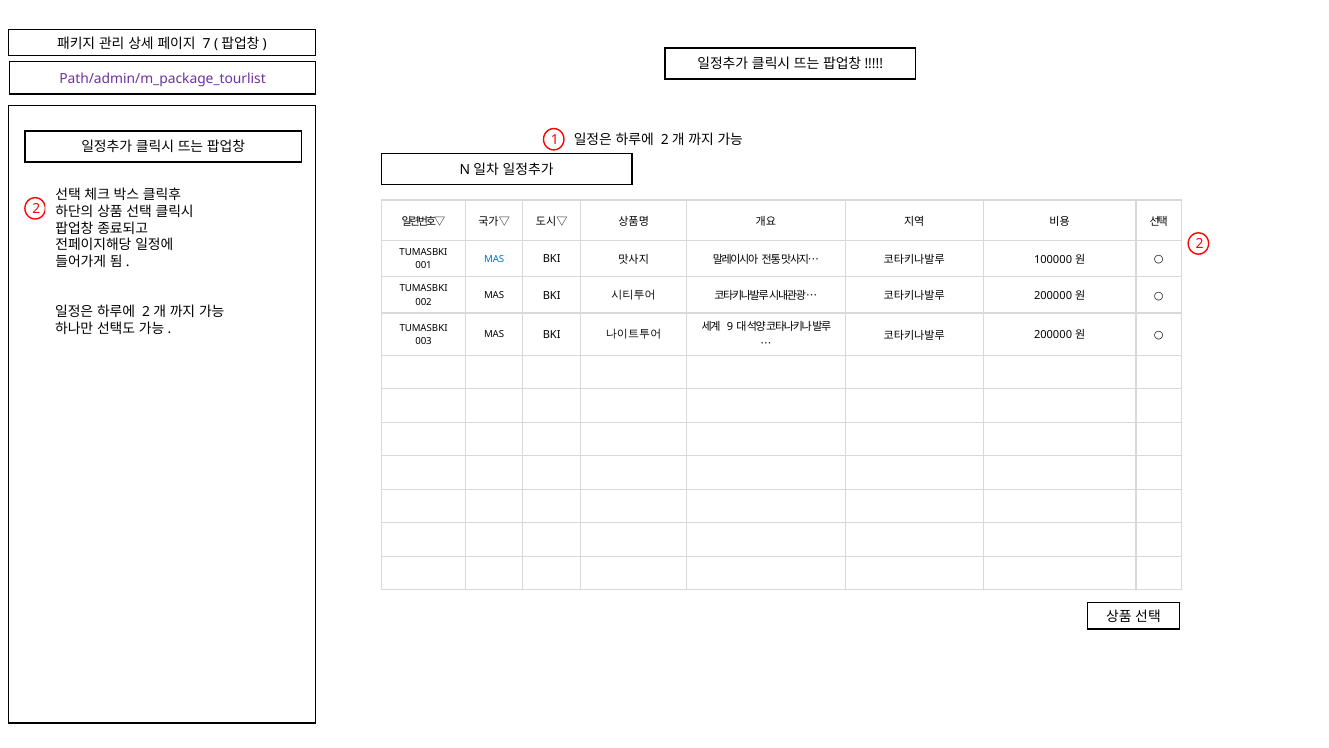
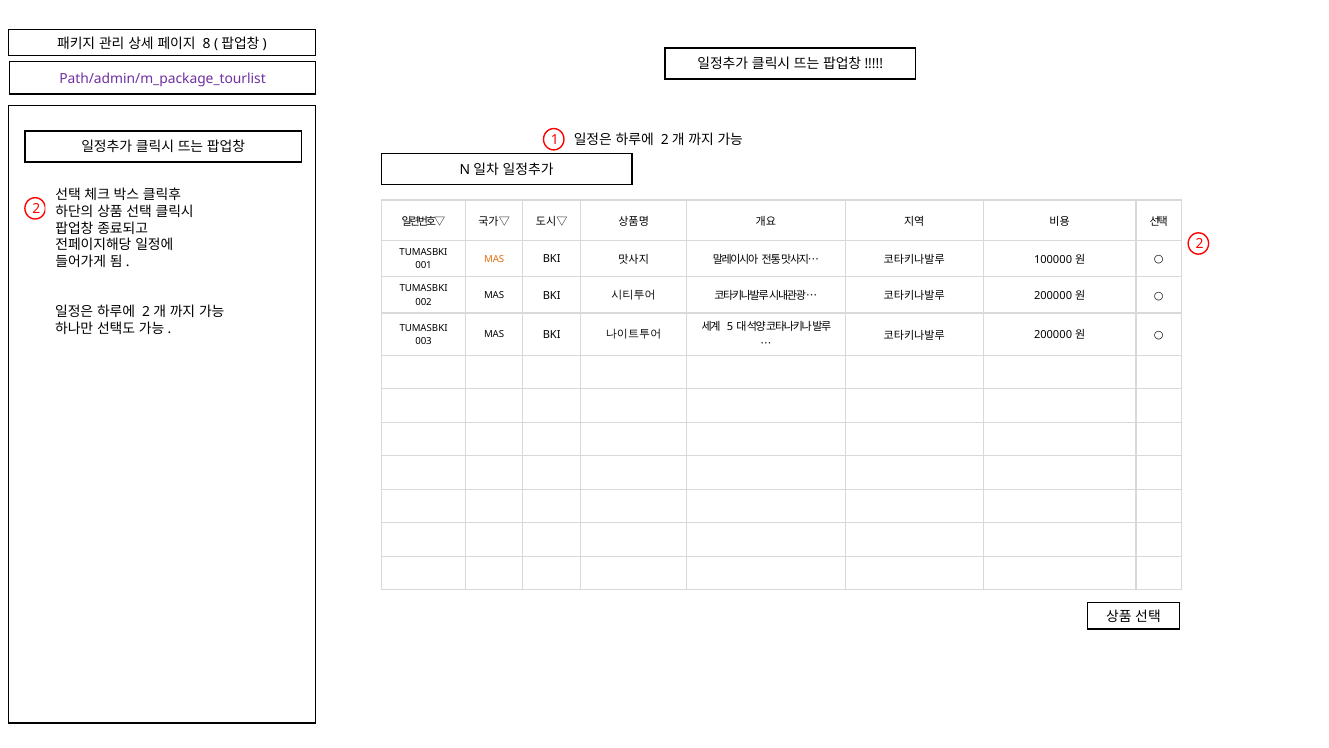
7: 7 -> 8
MAS at (494, 259) colour: blue -> orange
9: 9 -> 5
